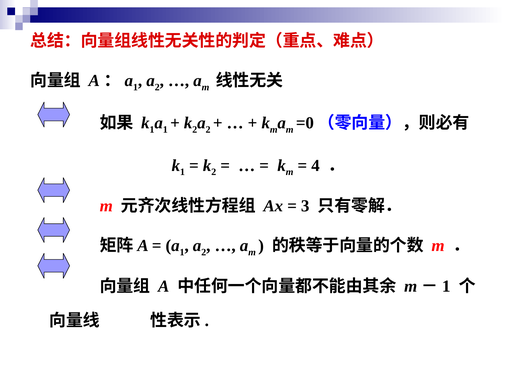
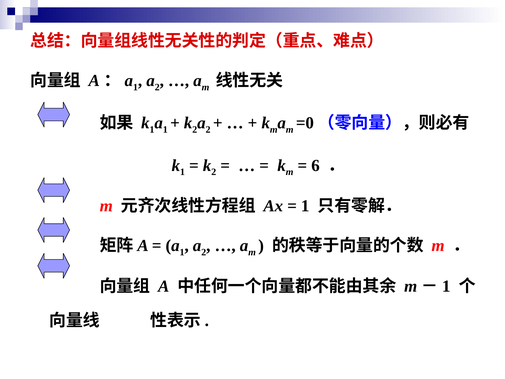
4: 4 -> 6
3 at (305, 206): 3 -> 1
